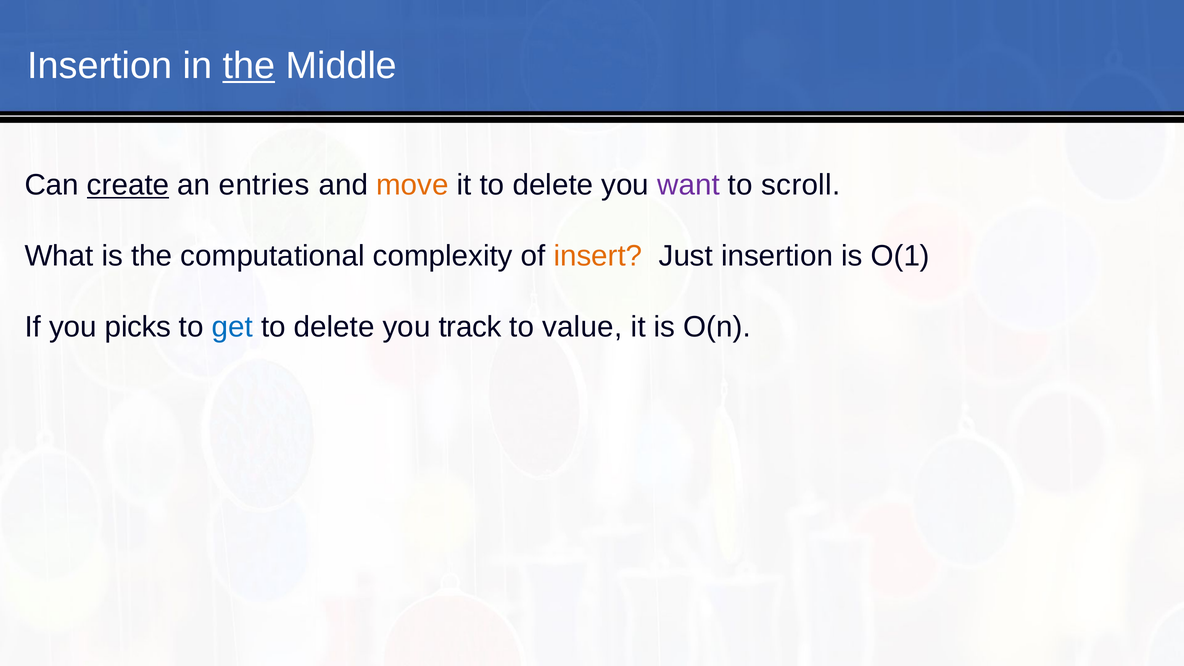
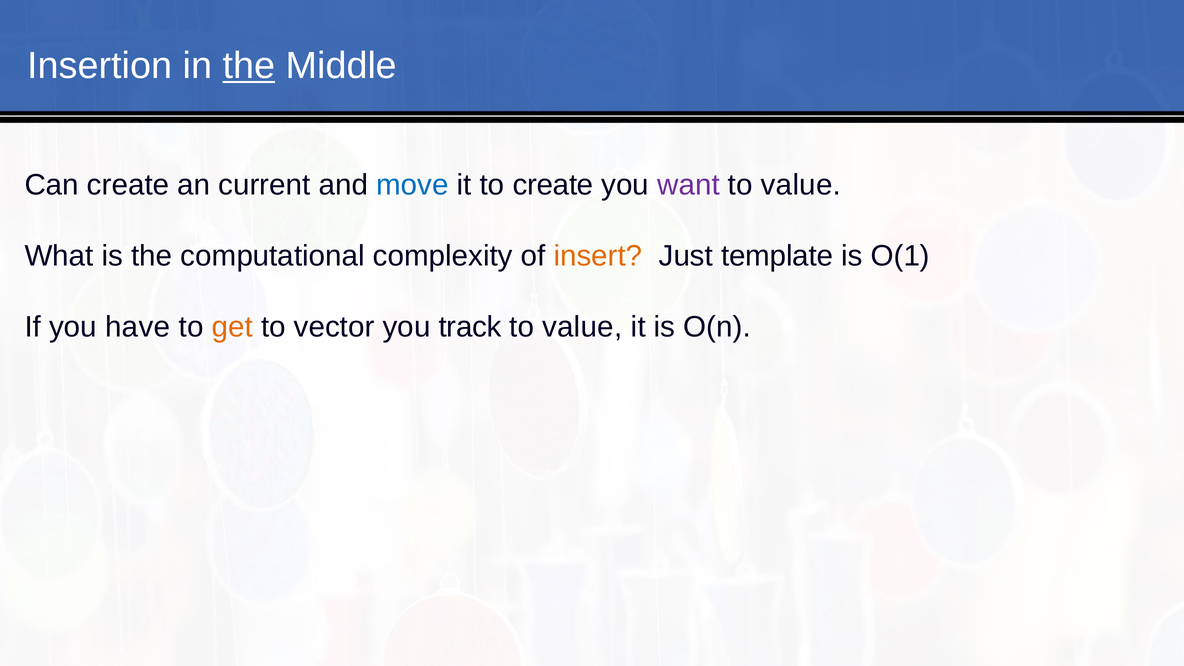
create at (128, 185) underline: present -> none
entries: entries -> current
move colour: orange -> blue
it to delete: delete -> create
scroll at (801, 185): scroll -> value
Just insertion: insertion -> template
picks: picks -> have
get colour: blue -> orange
delete at (334, 327): delete -> vector
